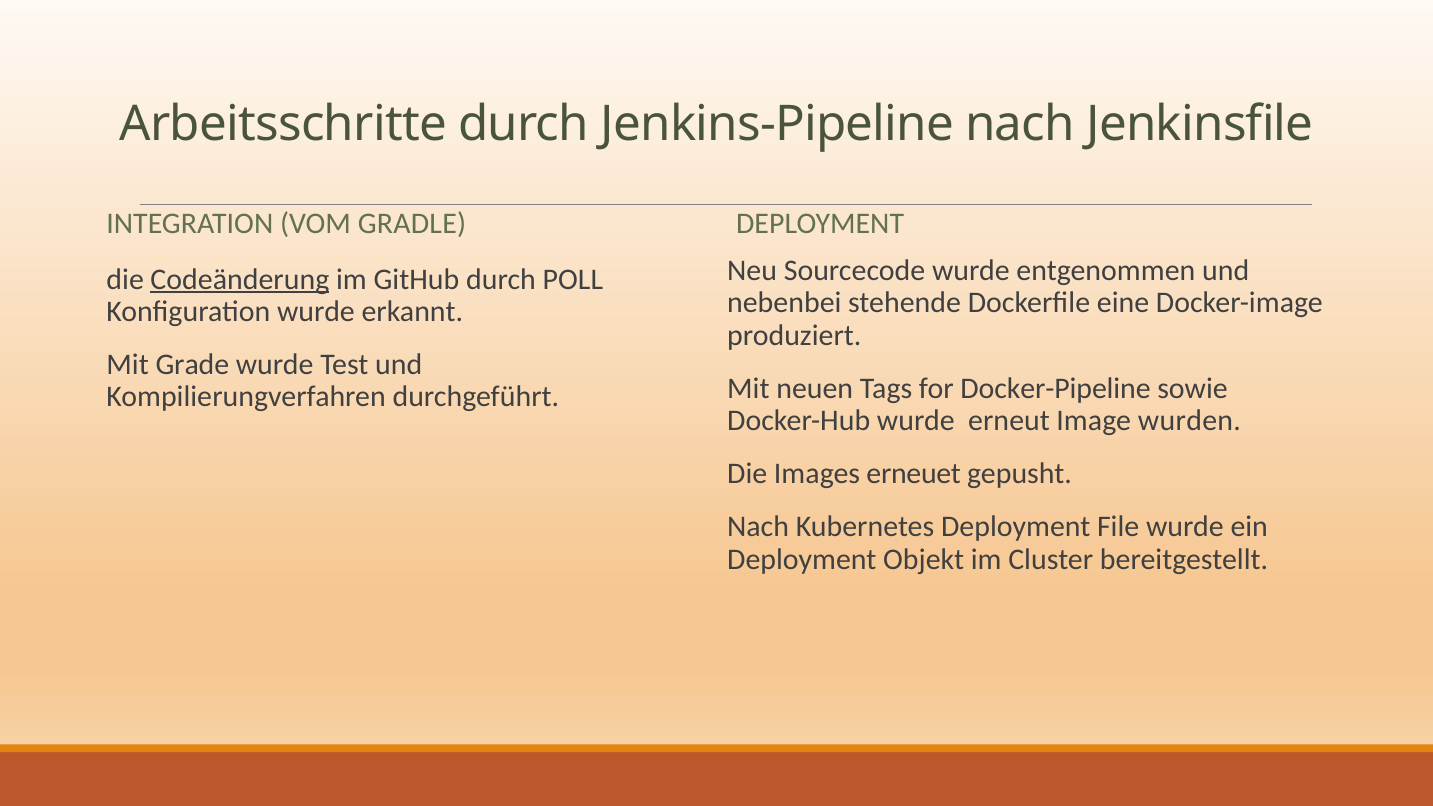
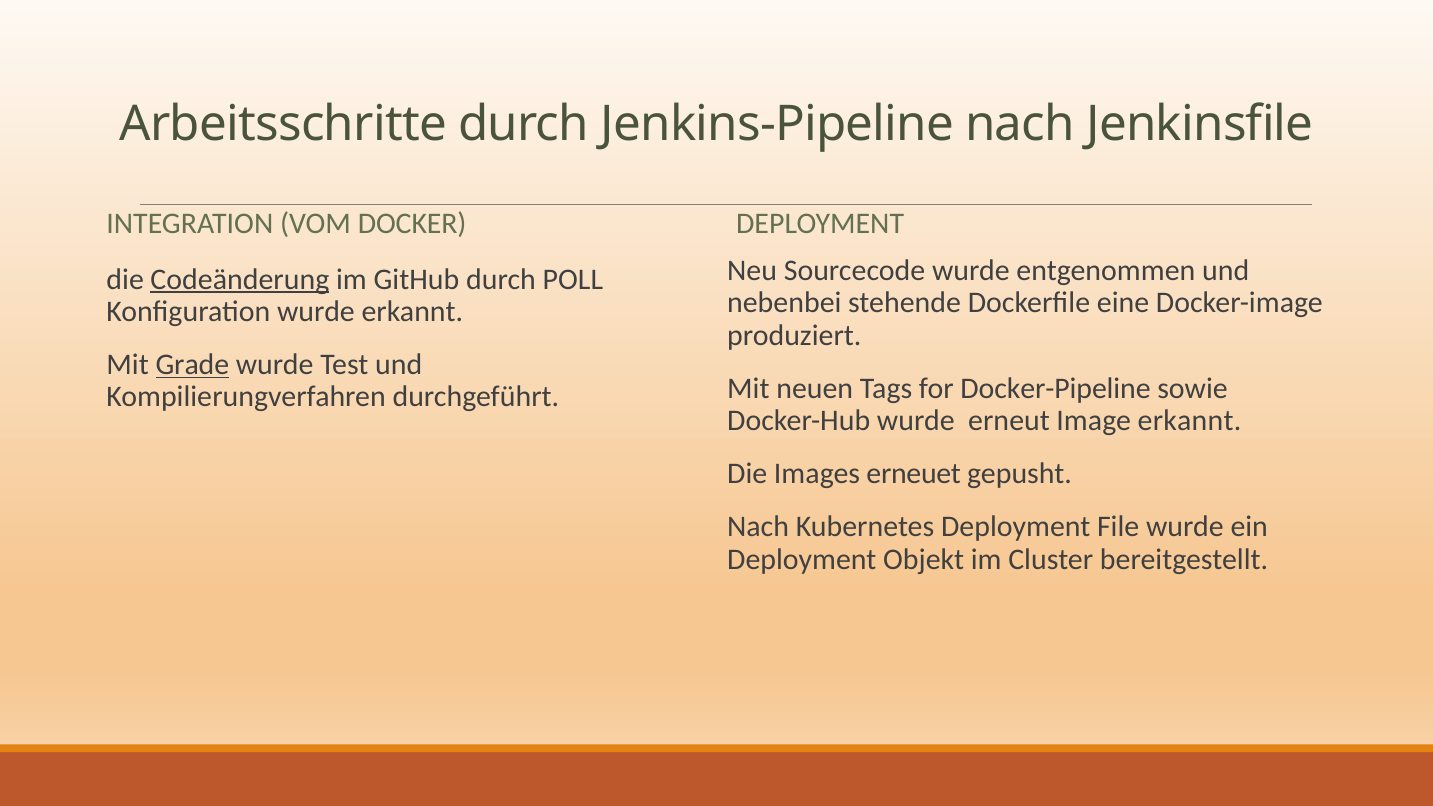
GRADLE: GRADLE -> DOCKER
Grade underline: none -> present
Image wurden: wurden -> erkannt
